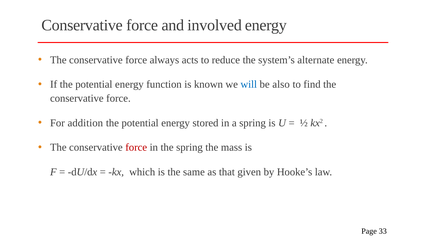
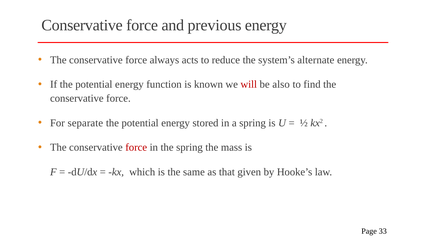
involved: involved -> previous
will colour: blue -> red
addition: addition -> separate
